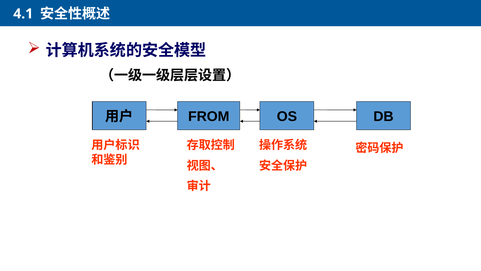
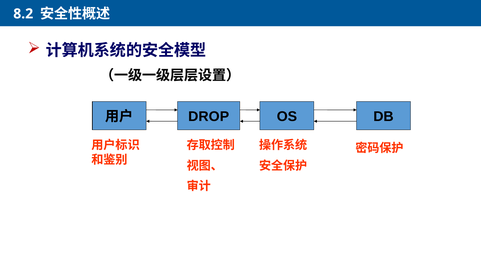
4.1: 4.1 -> 8.2
FROM: FROM -> DROP
